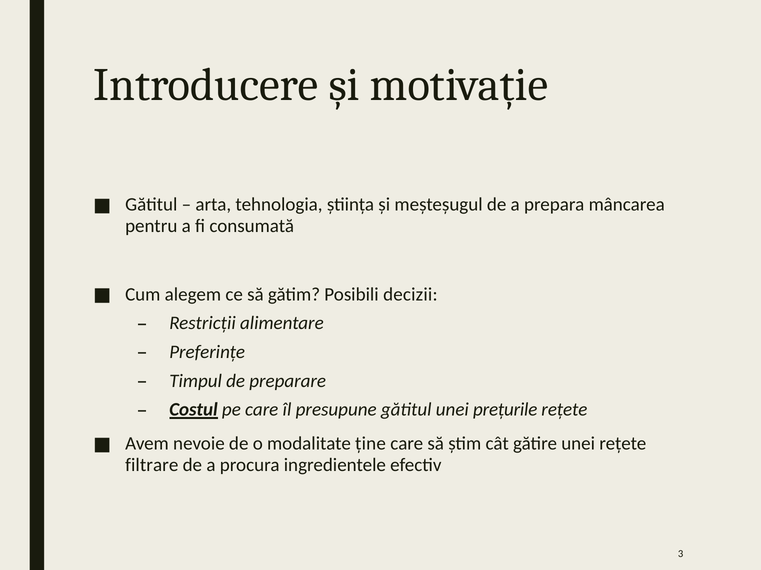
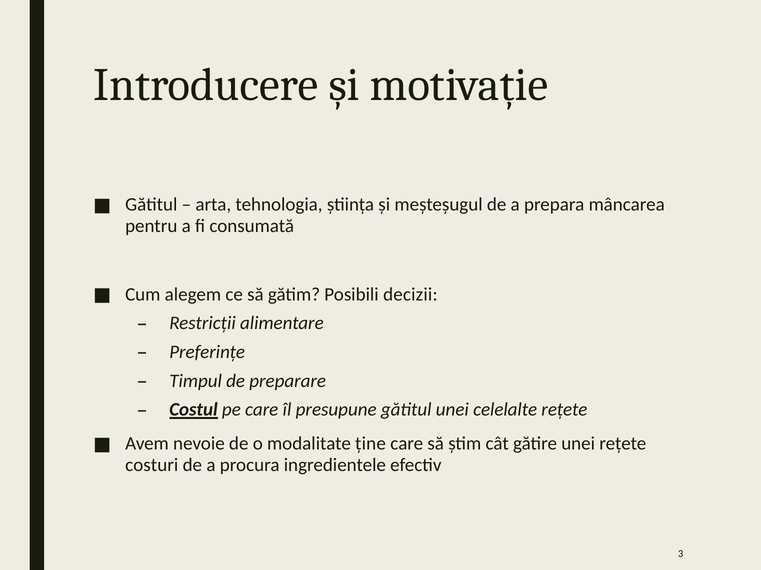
prețurile: prețurile -> celelalte
filtrare: filtrare -> costuri
